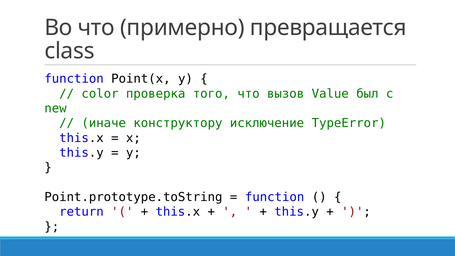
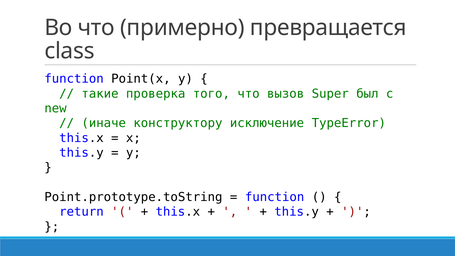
color: color -> такие
Value: Value -> Super
